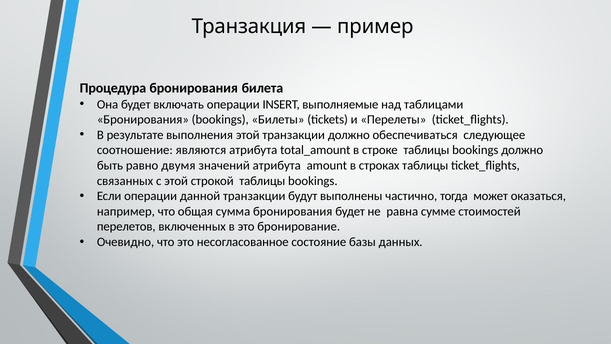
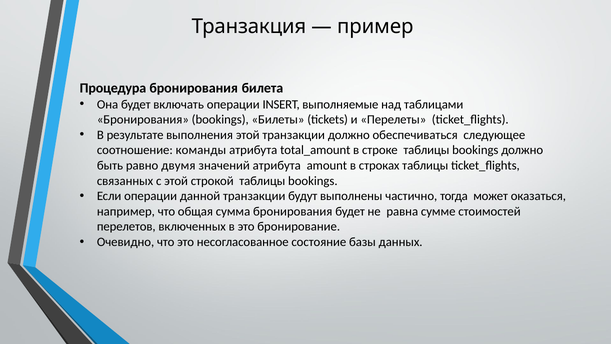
являются: являются -> команды
